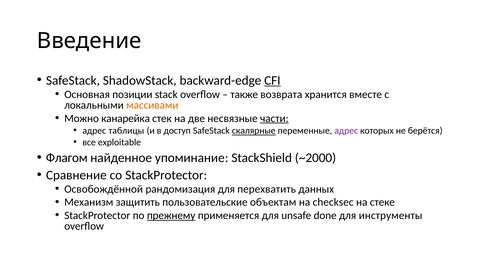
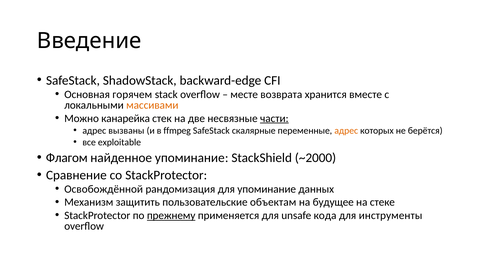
CFI underline: present -> none
позиции: позиции -> горячем
также: также -> месте
таблицы: таблицы -> вызваны
доступ: доступ -> ffmpeg
скалярные underline: present -> none
адрес at (346, 131) colour: purple -> orange
для перехватить: перехватить -> упоминание
checksec: checksec -> будущее
done: done -> кода
